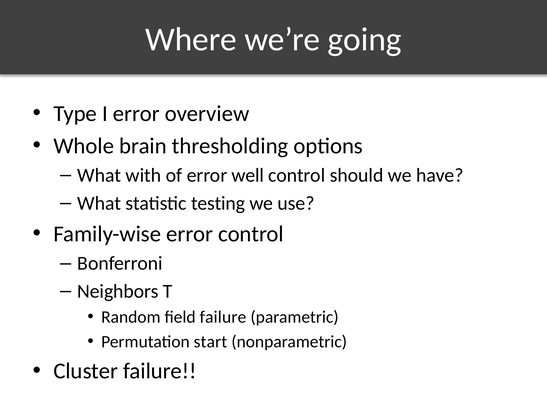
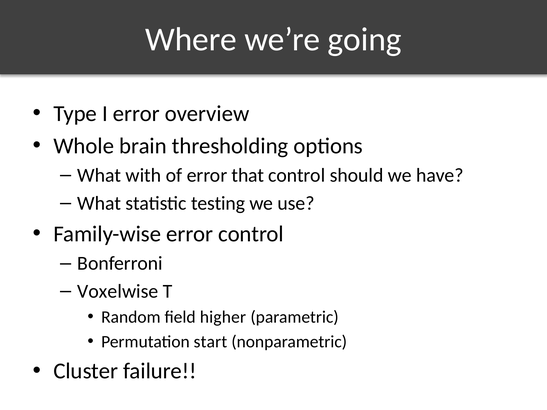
well: well -> that
Neighbors: Neighbors -> Voxelwise
field failure: failure -> higher
